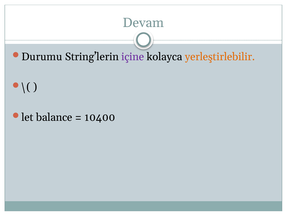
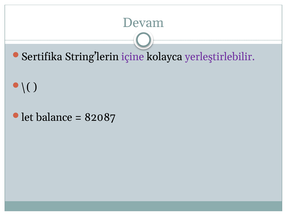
Durumu: Durumu -> Sertifika
yerleştirlebilir colour: orange -> purple
10400: 10400 -> 82087
